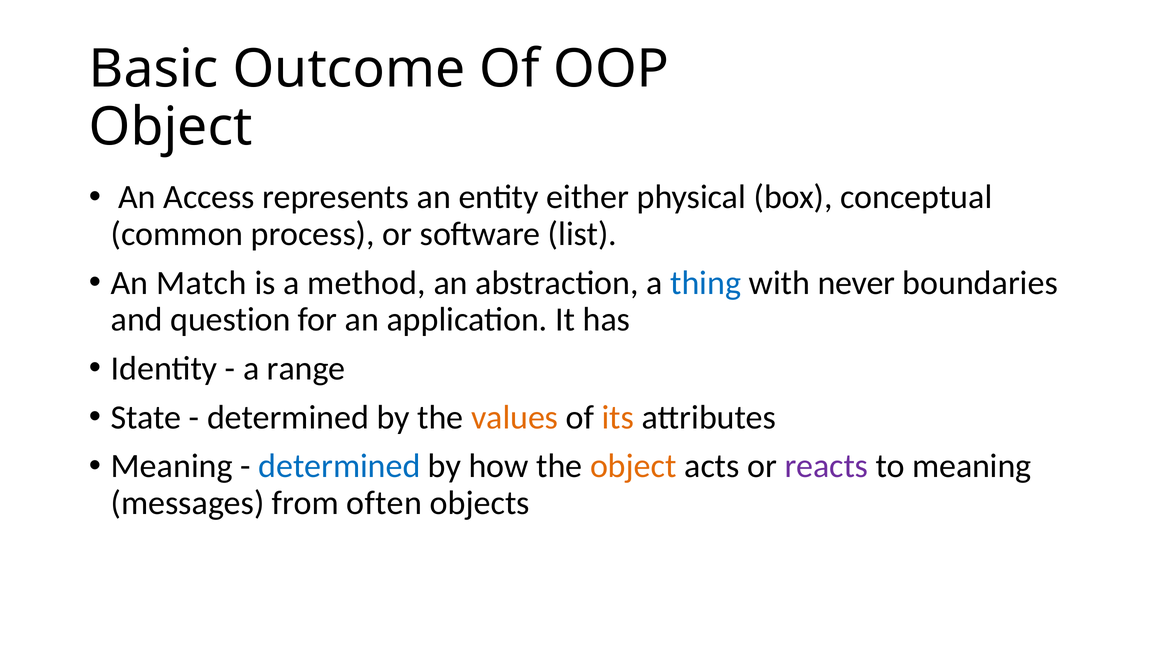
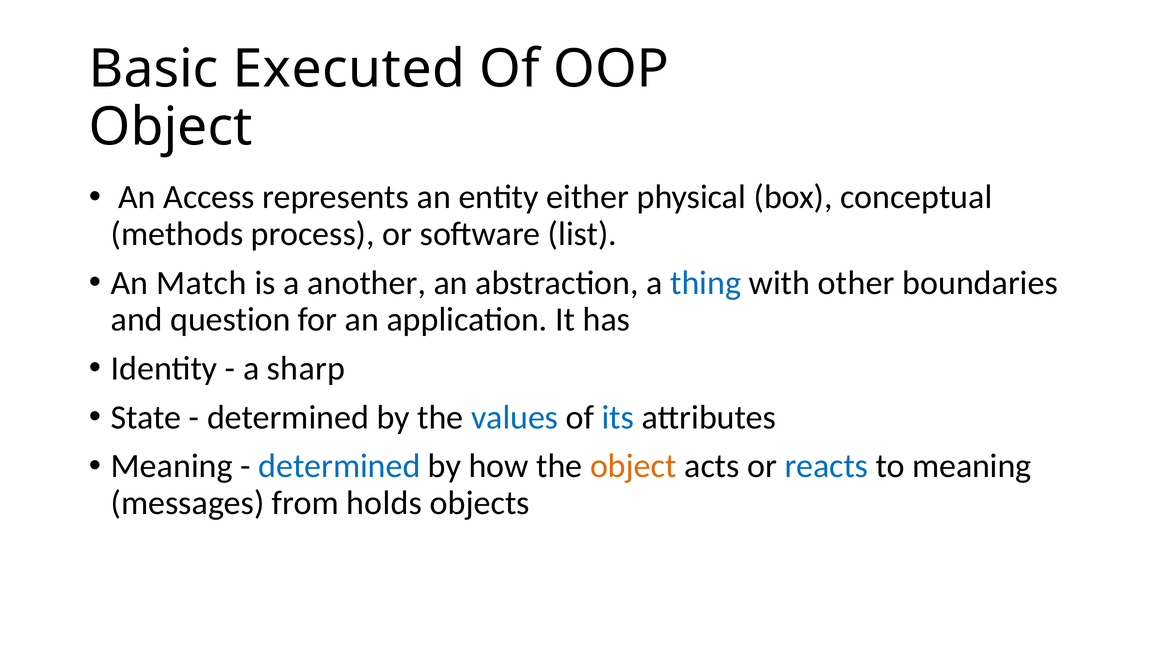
Outcome: Outcome -> Executed
common: common -> methods
method: method -> another
never: never -> other
range: range -> sharp
values colour: orange -> blue
its colour: orange -> blue
reacts colour: purple -> blue
often: often -> holds
